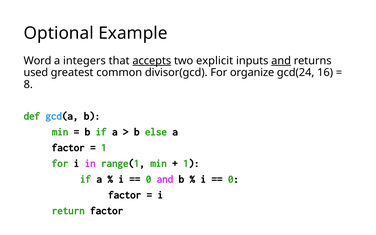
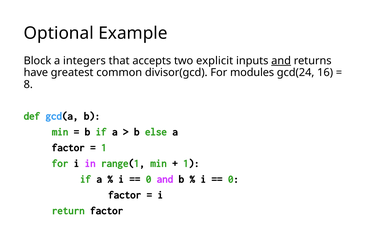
Word: Word -> Block
accepts underline: present -> none
used: used -> have
organize: organize -> modules
